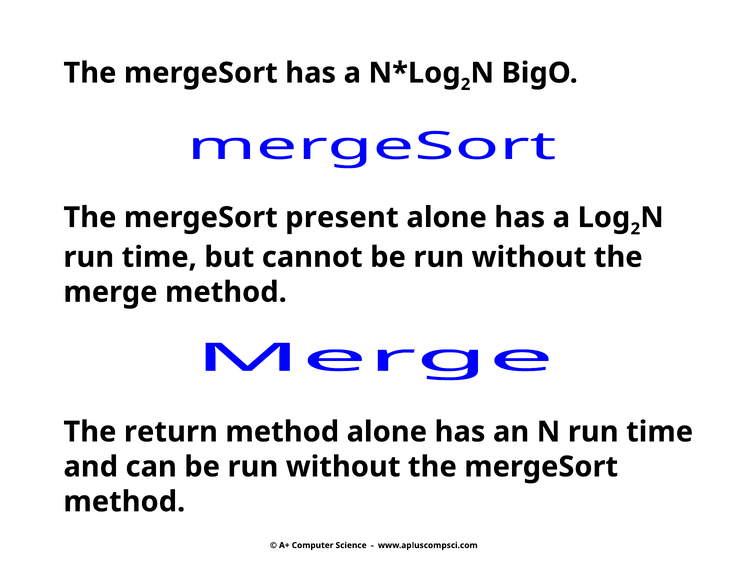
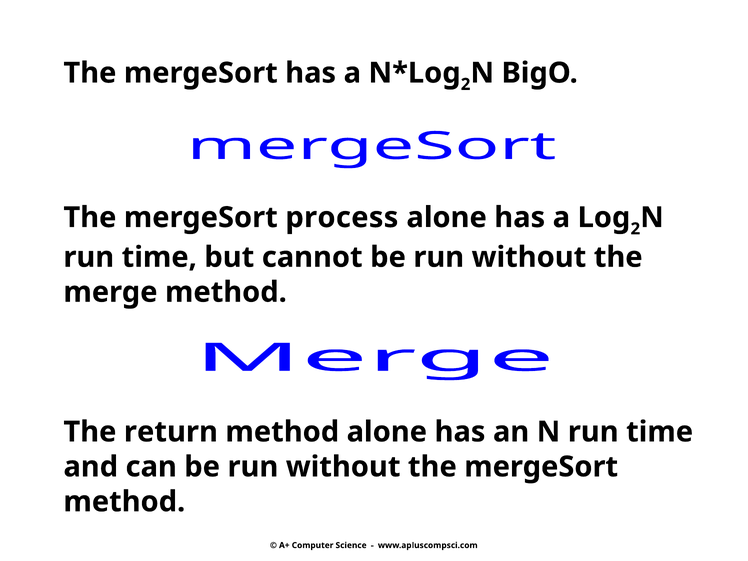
present: present -> process
